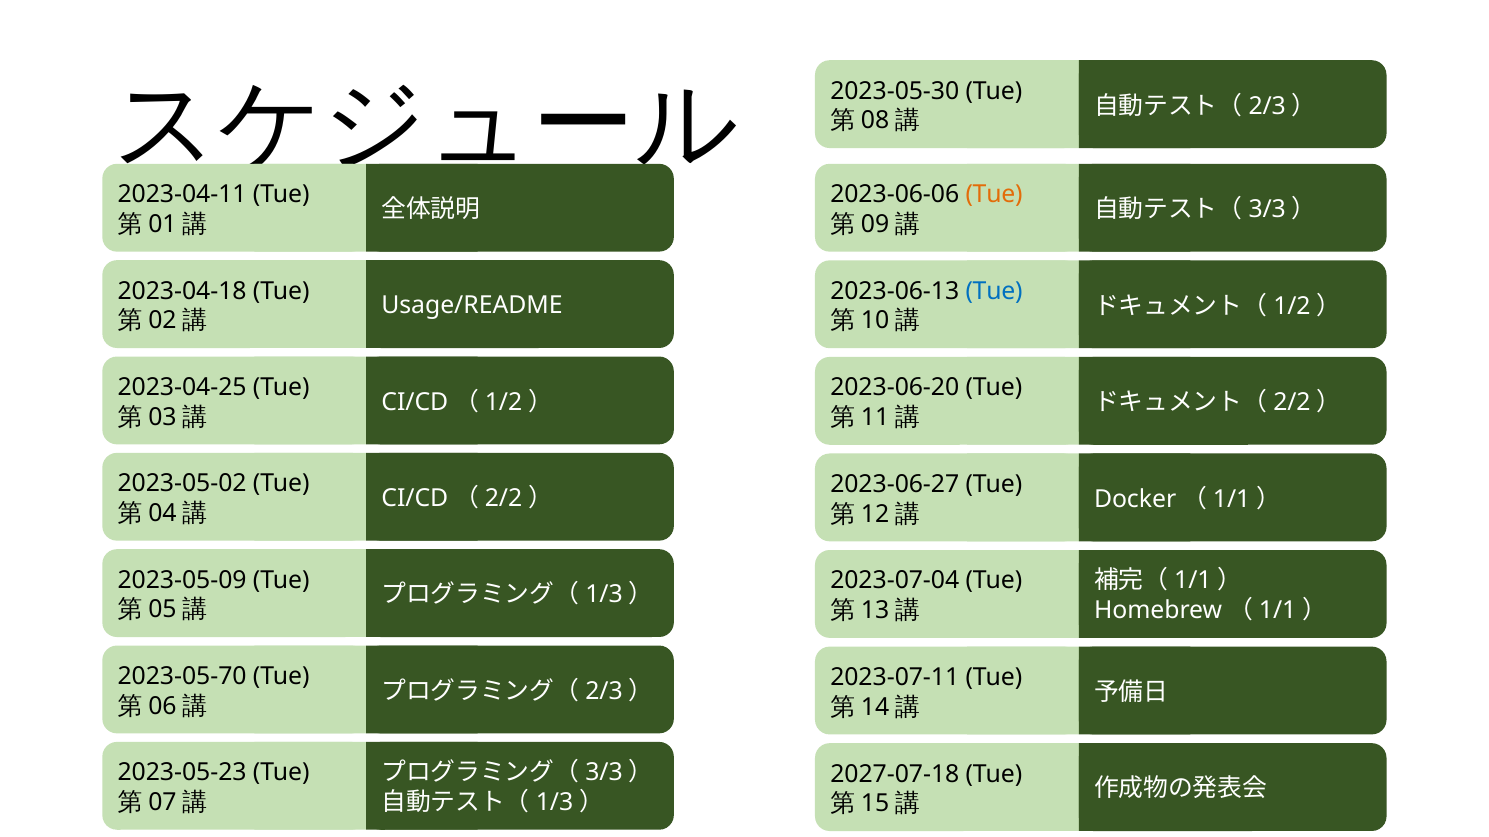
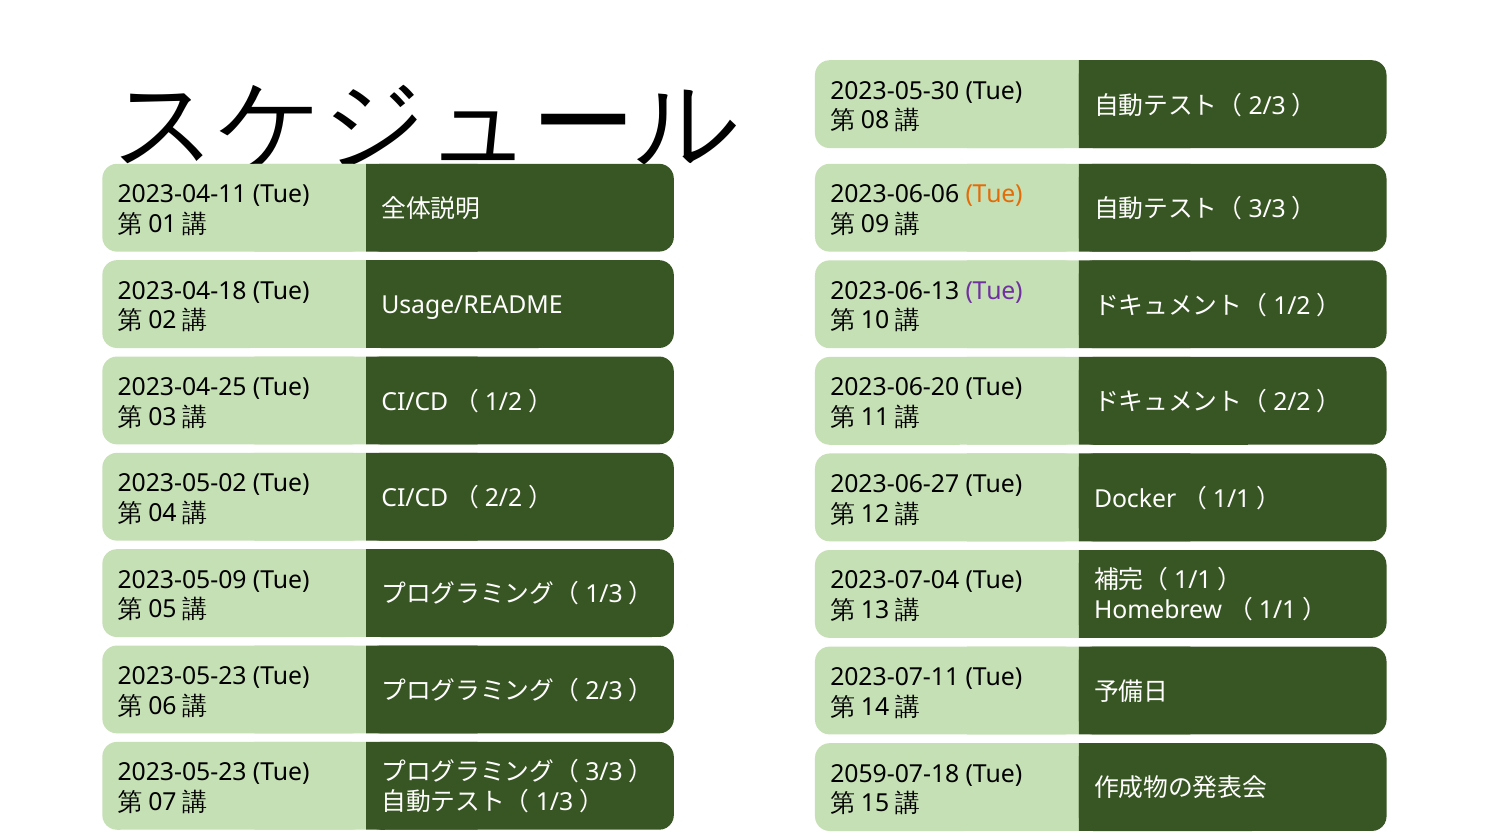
Tue at (994, 291) colour: blue -> purple
2023-05-70 at (182, 677): 2023-05-70 -> 2023-05-23
2027-07-18: 2027-07-18 -> 2059-07-18
